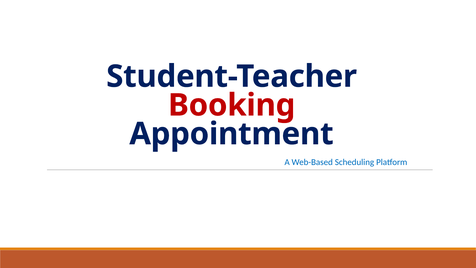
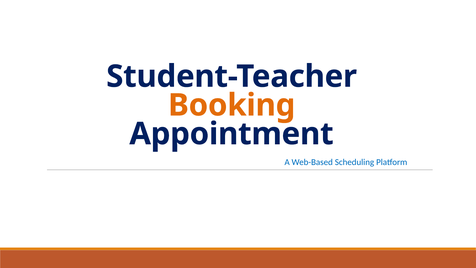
Booking colour: red -> orange
